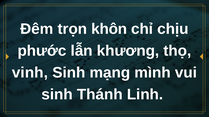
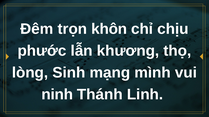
vinh: vinh -> lòng
sinh at (57, 95): sinh -> ninh
